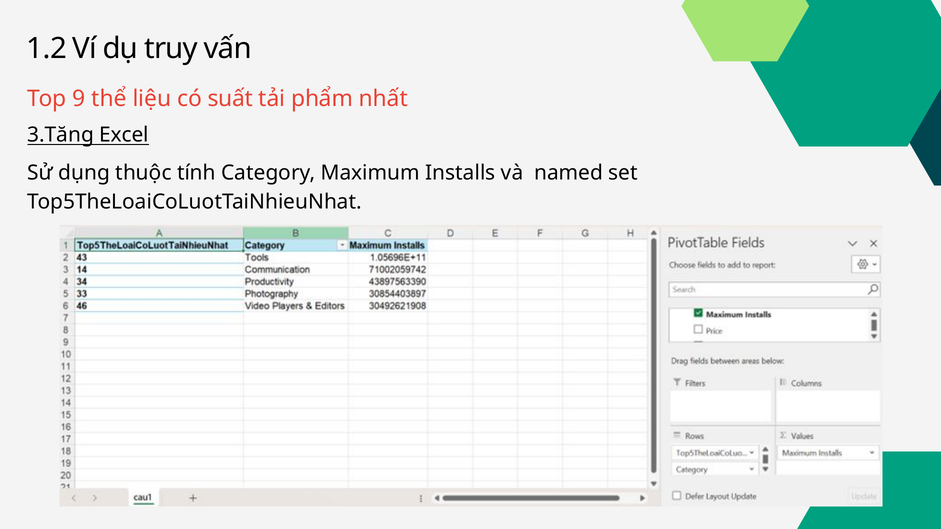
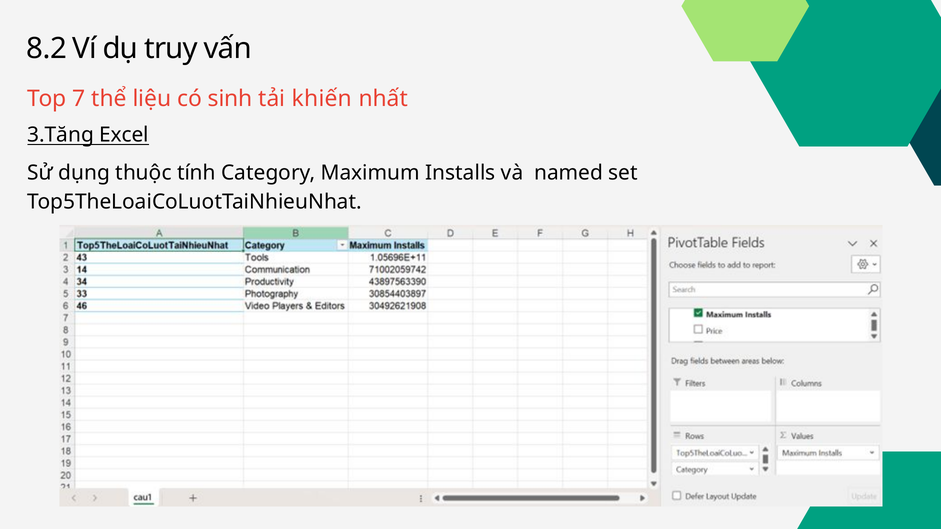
1.2: 1.2 -> 8.2
9: 9 -> 7
suất: suất -> sinh
phẩm: phẩm -> khiến
